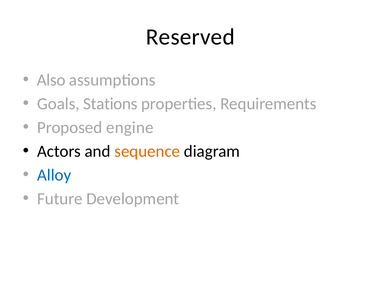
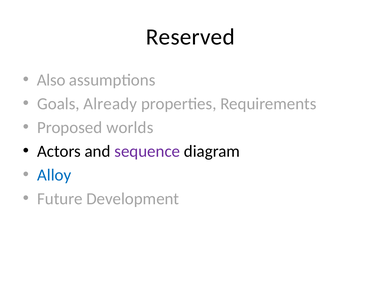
Stations: Stations -> Already
engine: engine -> worlds
sequence colour: orange -> purple
